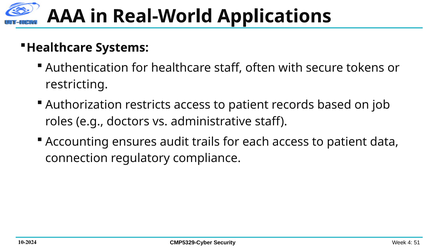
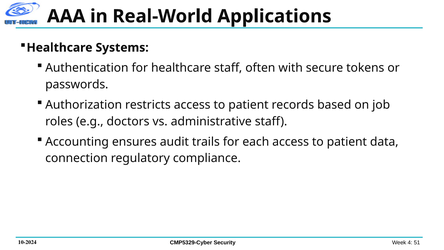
restricting: restricting -> passwords
